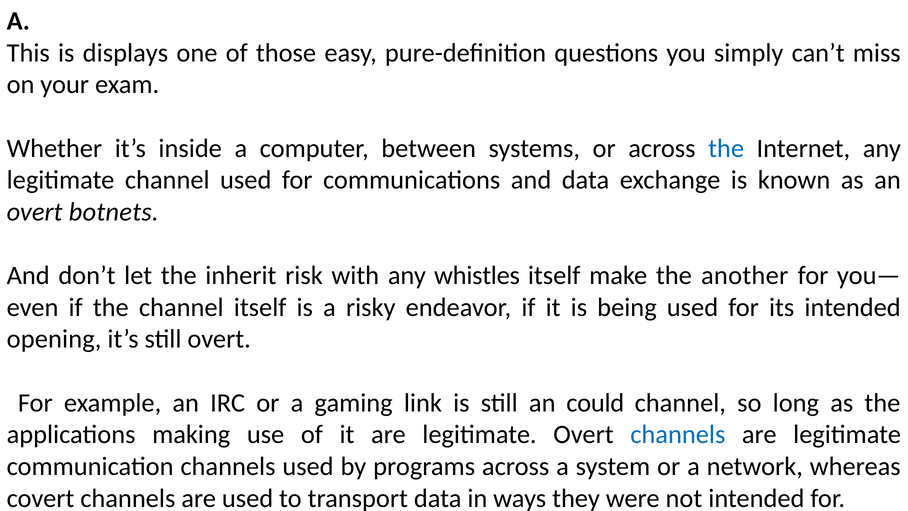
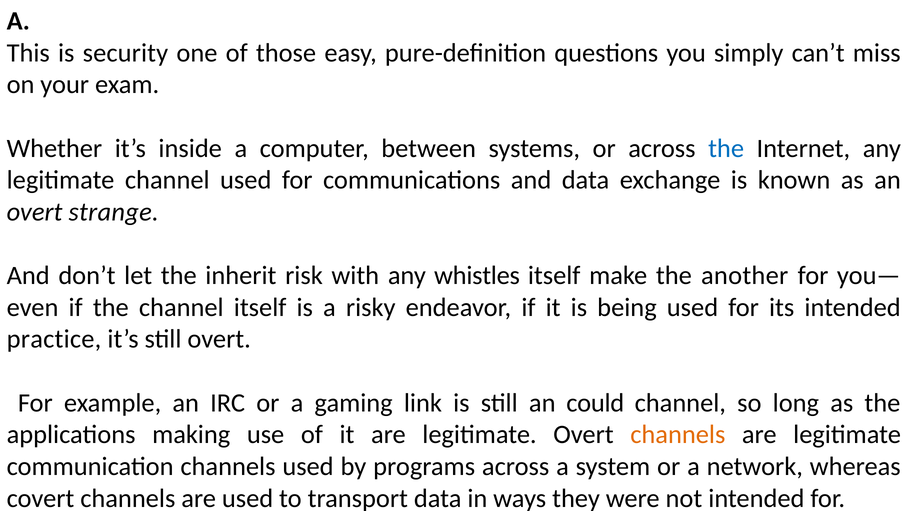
displays: displays -> security
botnets: botnets -> strange
opening: opening -> practice
channels at (678, 434) colour: blue -> orange
